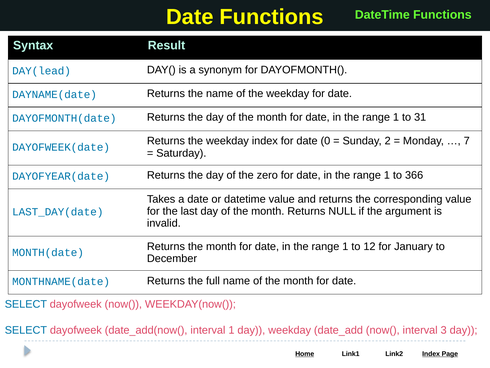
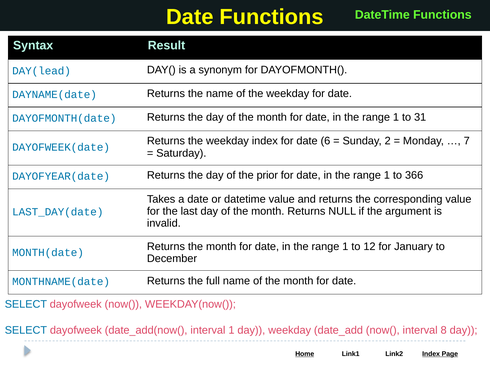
0: 0 -> 6
zero: zero -> prior
3: 3 -> 8
